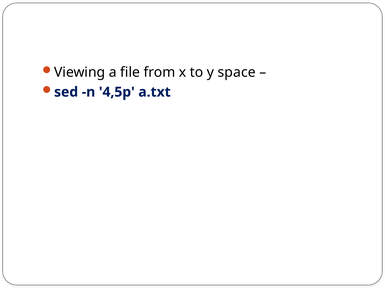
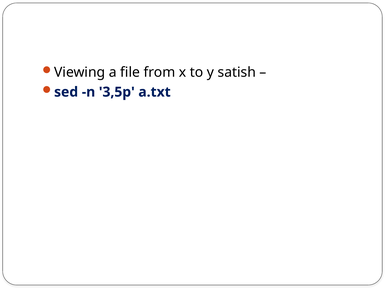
space: space -> satish
4,5p: 4,5p -> 3,5p
